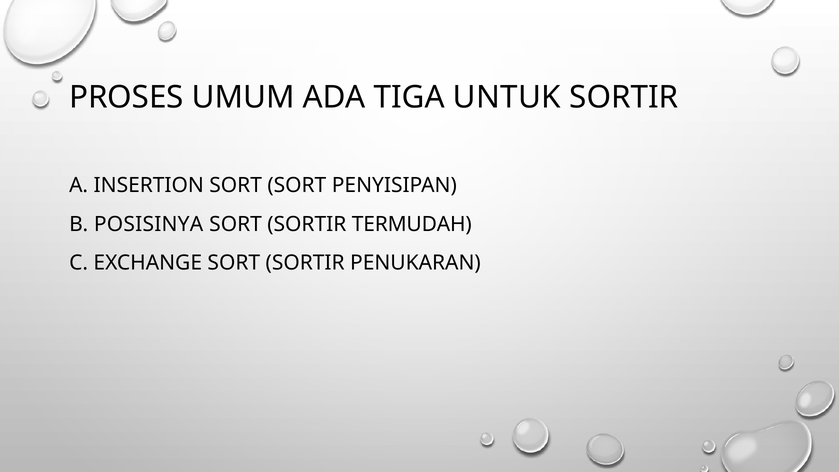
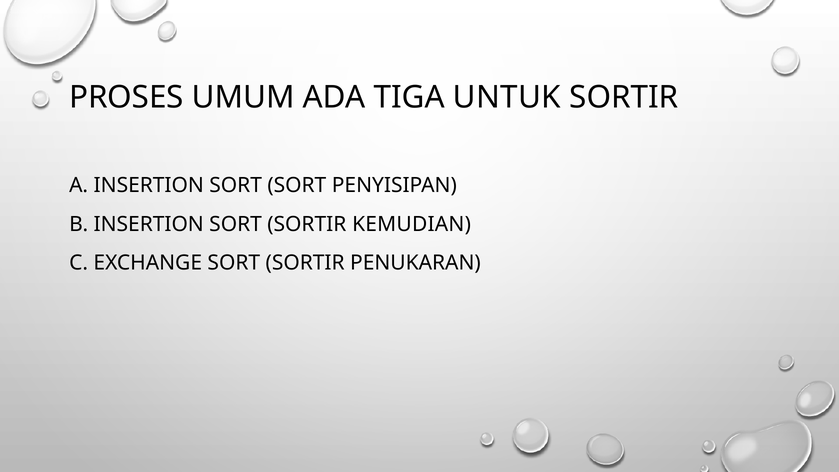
B POSISINYA: POSISINYA -> INSERTION
TERMUDAH: TERMUDAH -> KEMUDIAN
